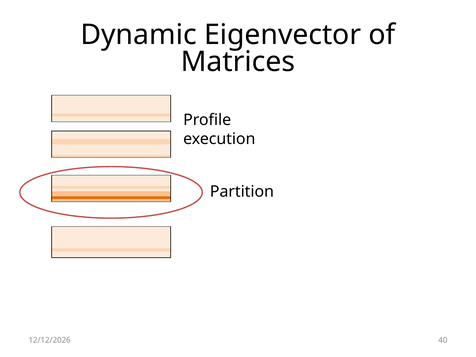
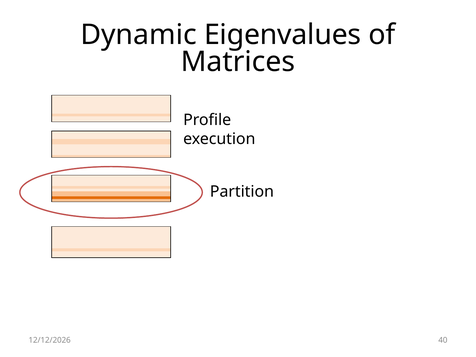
Eigenvector: Eigenvector -> Eigenvalues
